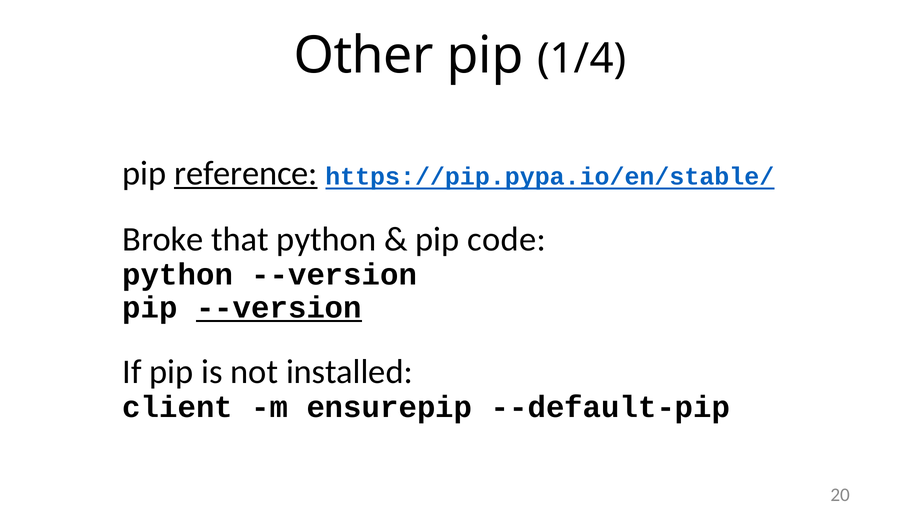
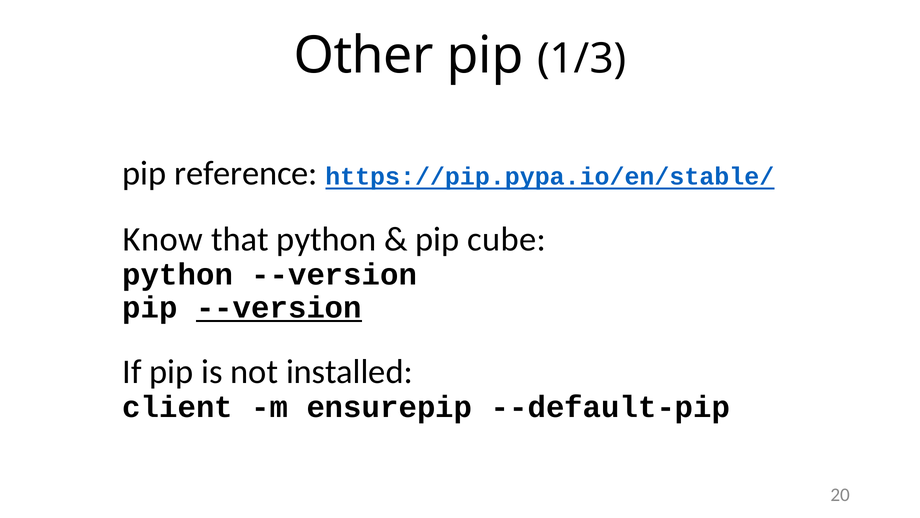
1/4: 1/4 -> 1/3
reference underline: present -> none
Broke: Broke -> Know
code: code -> cube
